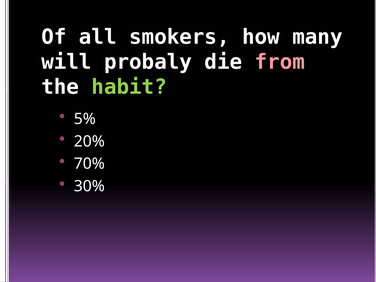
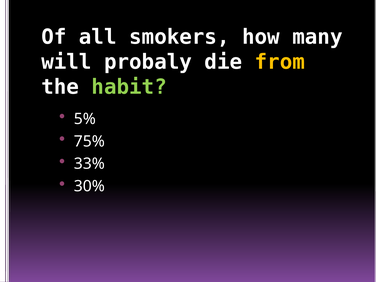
from colour: pink -> yellow
20%: 20% -> 75%
70%: 70% -> 33%
